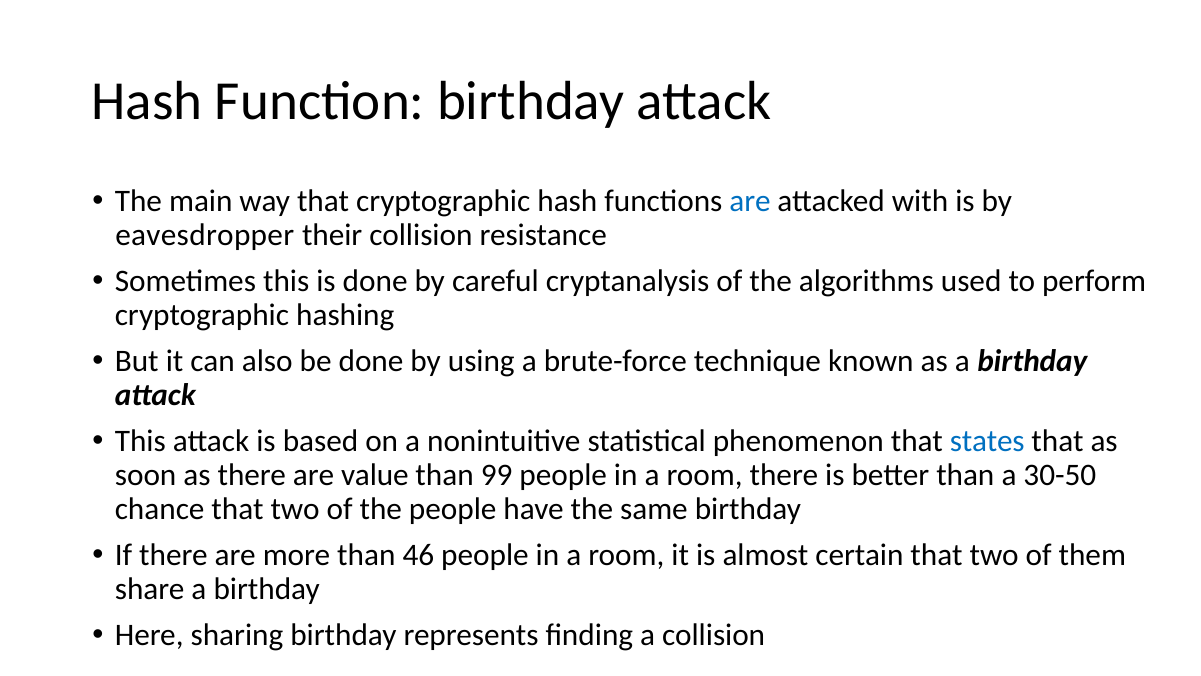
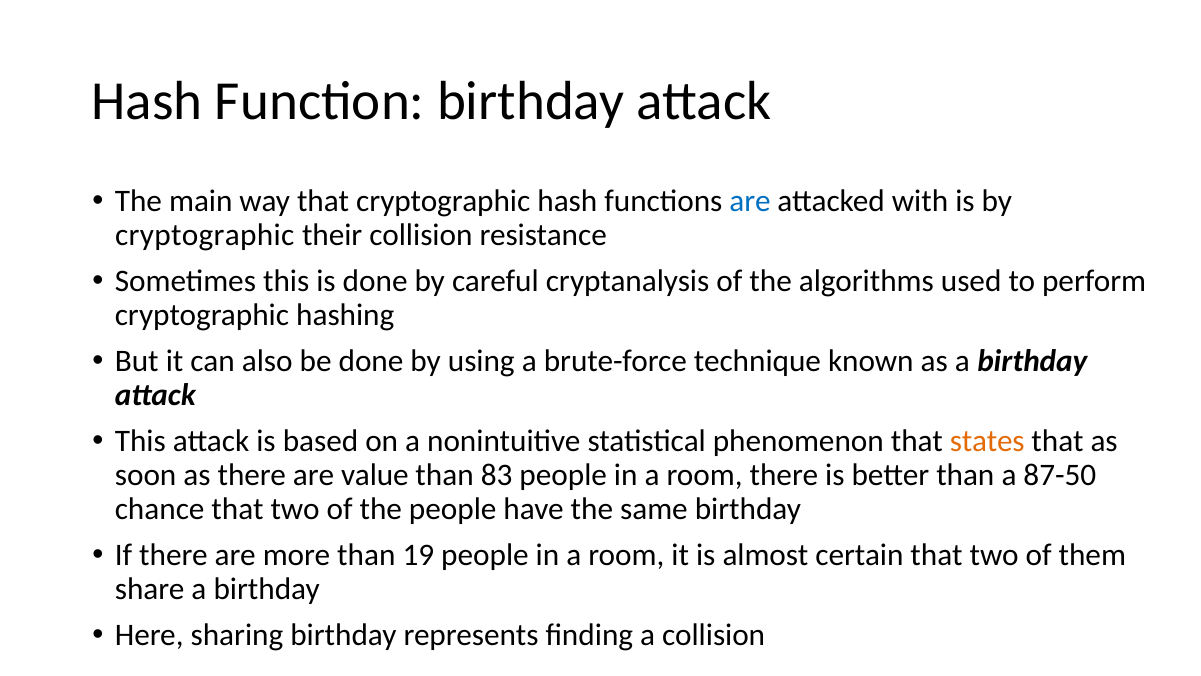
eavesdropper at (205, 235): eavesdropper -> cryptographic
states colour: blue -> orange
99: 99 -> 83
30-50: 30-50 -> 87-50
46: 46 -> 19
